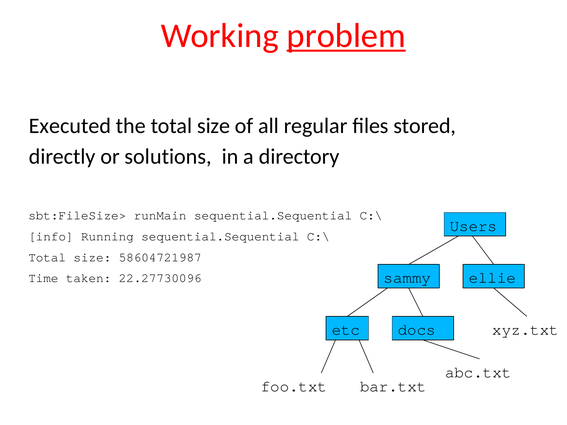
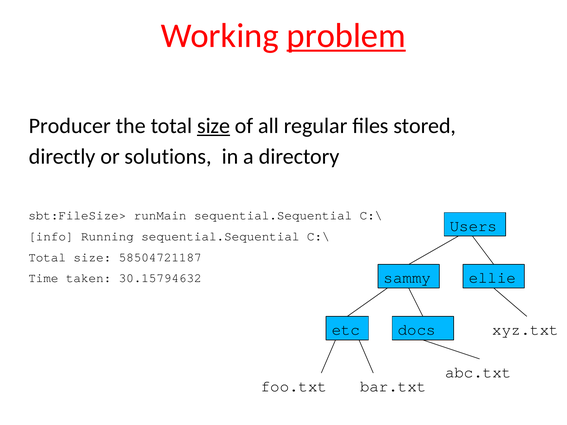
Executed: Executed -> Producer
size at (214, 126) underline: none -> present
58604721987: 58604721987 -> 58504721187
22.27730096: 22.27730096 -> 30.15794632
